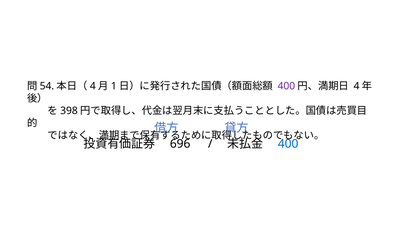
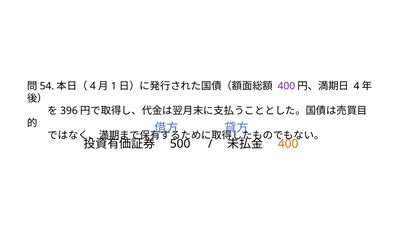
398: 398 -> 396
696: 696 -> 500
400 at (288, 144) colour: blue -> orange
